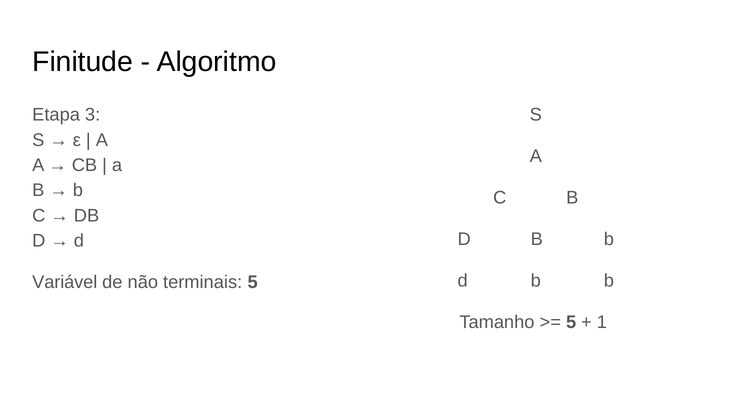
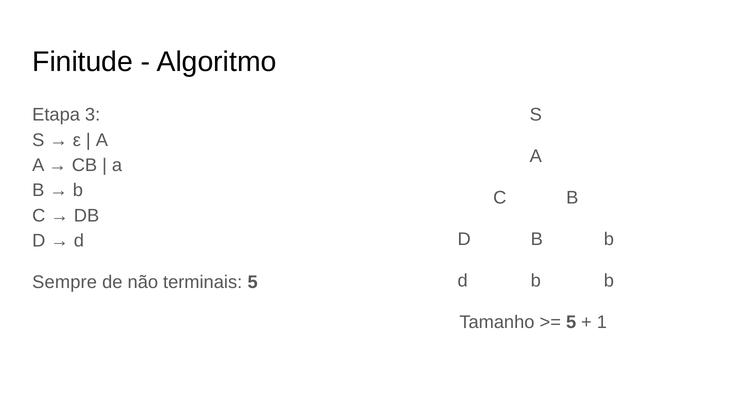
Variável: Variável -> Sempre
